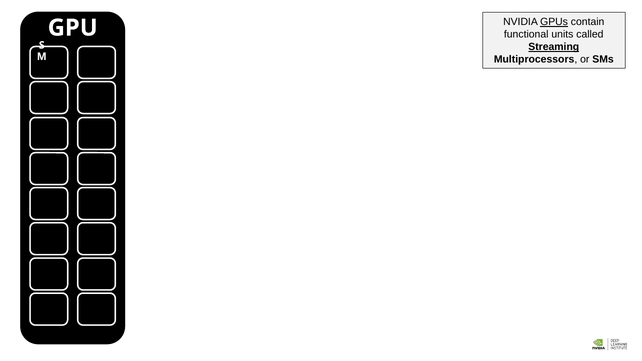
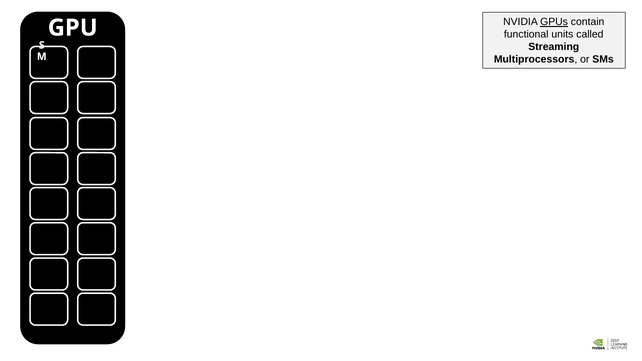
Streaming underline: present -> none
